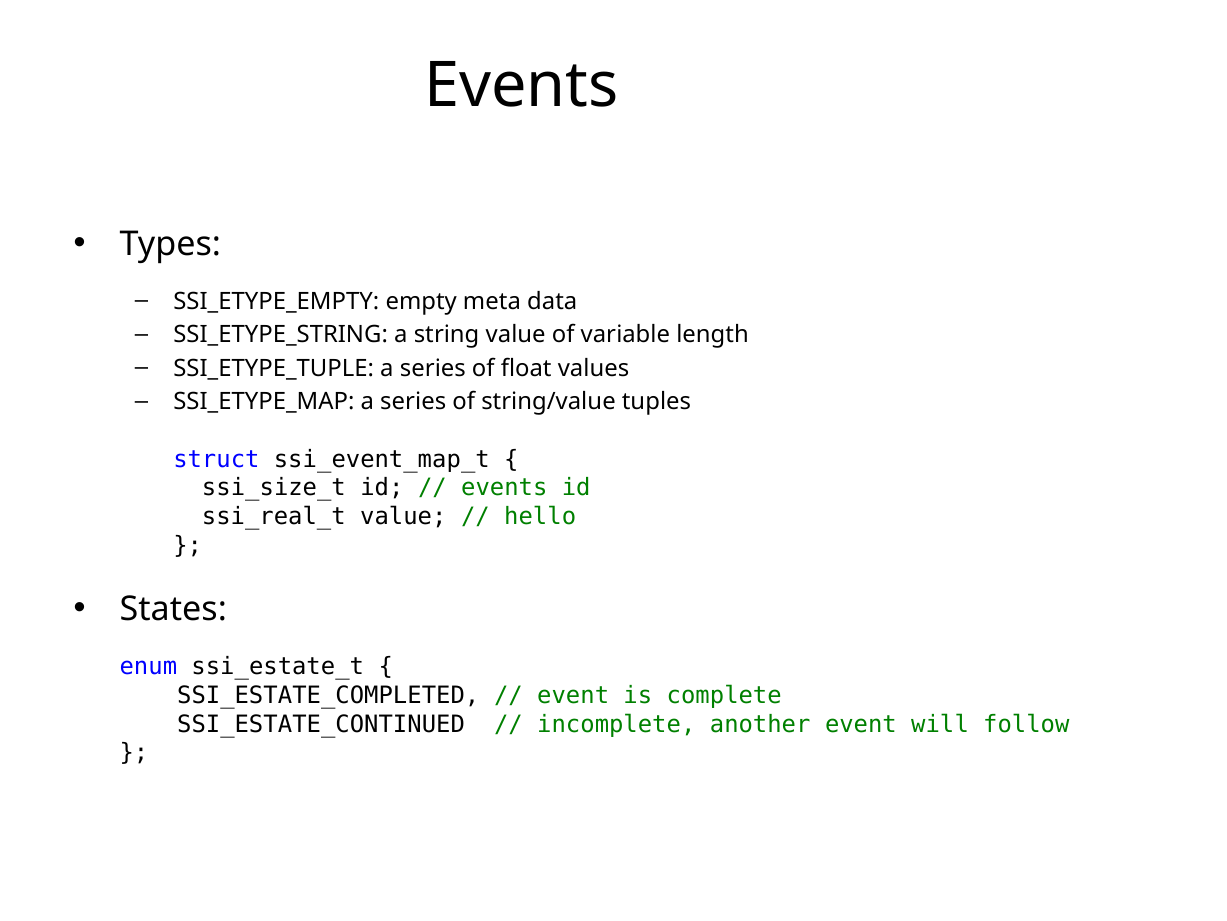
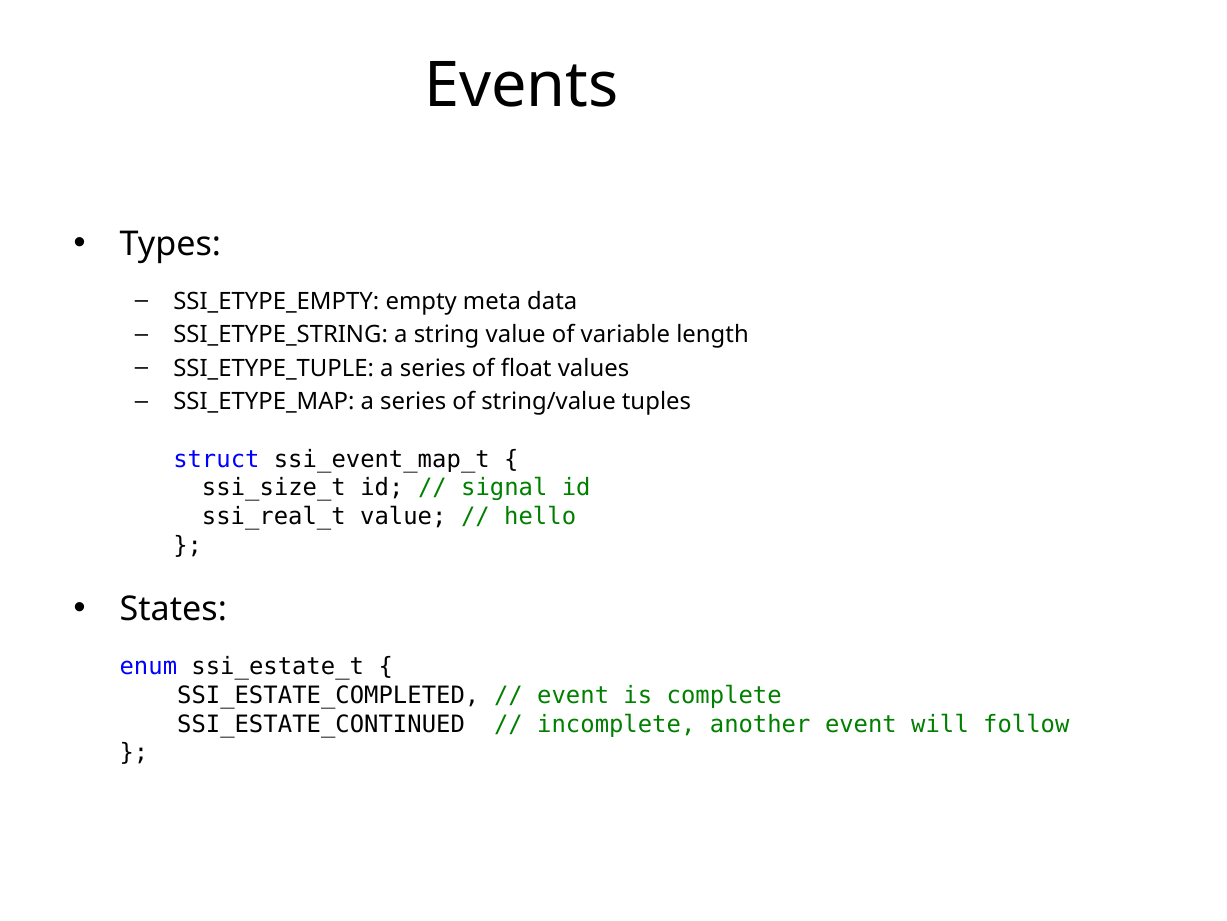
events at (504, 488): events -> signal
